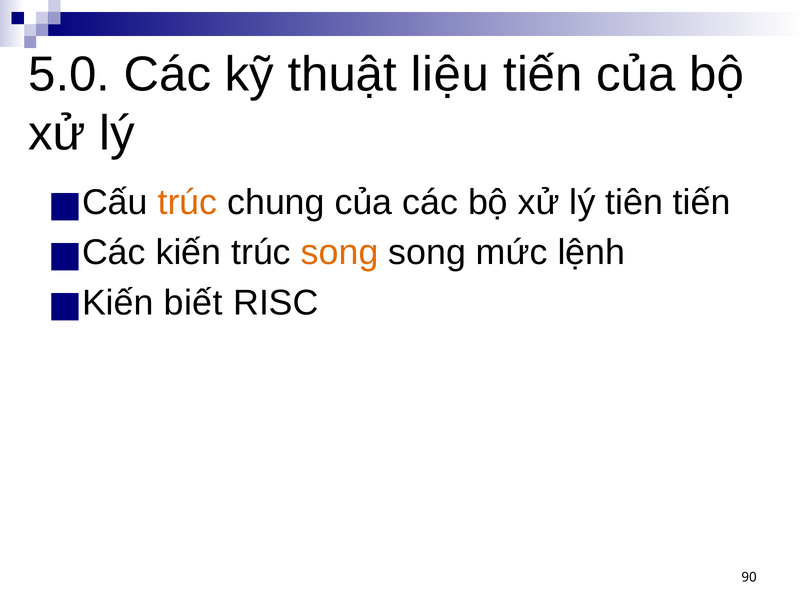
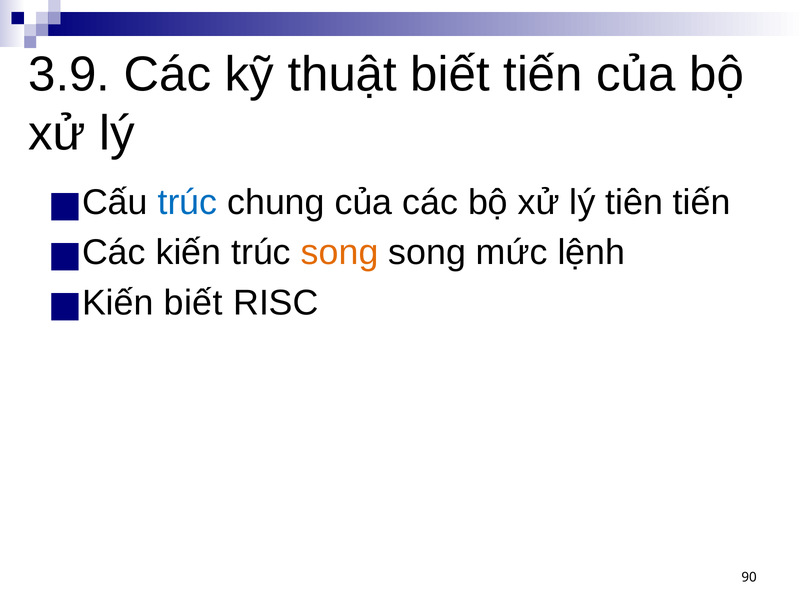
5.0: 5.0 -> 3.9
thuật liệu: liệu -> biết
trúc at (187, 202) colour: orange -> blue
